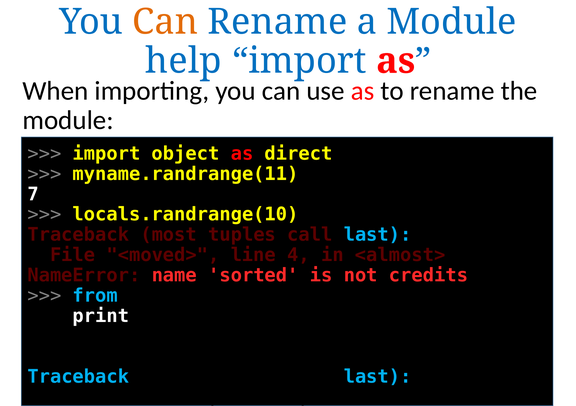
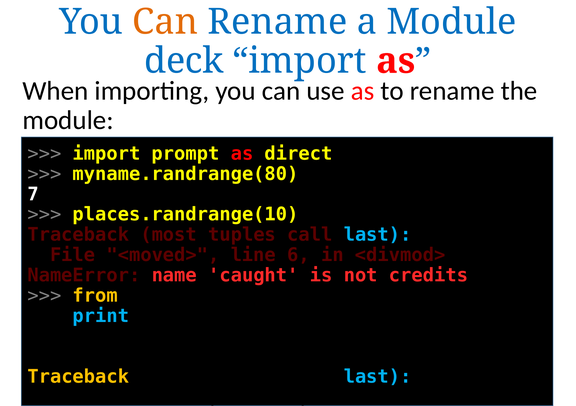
help: help -> deck
object: object -> prompt
myname.randrange(11: myname.randrange(11 -> myname.randrange(80
locals.randrange(10: locals.randrange(10 -> places.randrange(10
4: 4 -> 6
<almost>: <almost> -> <divmod>
sorted: sorted -> caught
from at (95, 296) colour: light blue -> yellow
print colour: white -> light blue
Traceback at (78, 377) colour: light blue -> yellow
